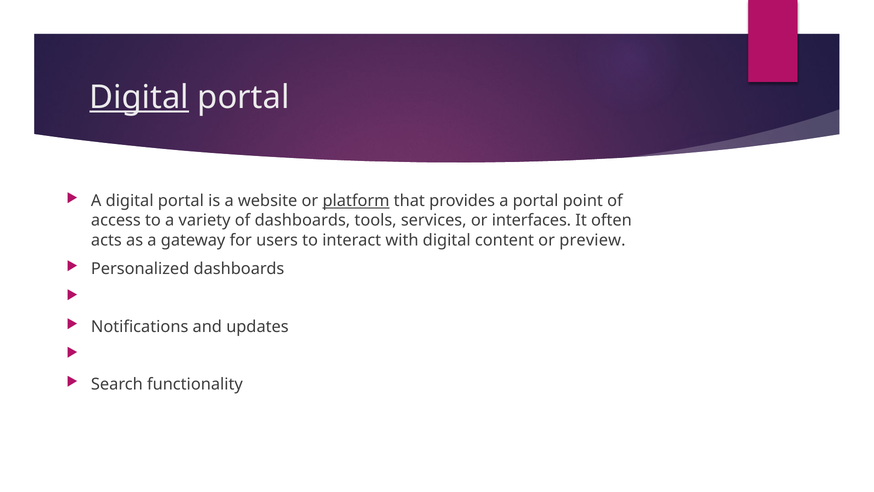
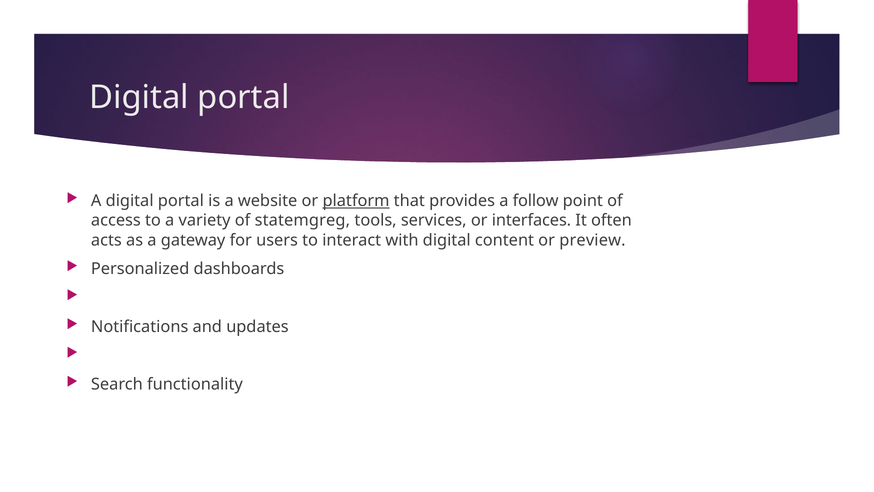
Digital at (139, 97) underline: present -> none
a portal: portal -> follow
of dashboards: dashboards -> statemgreg
